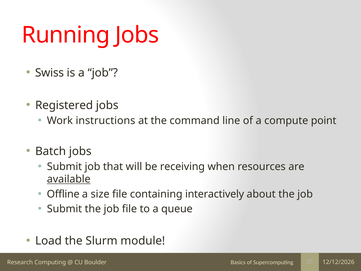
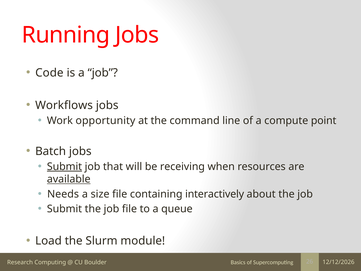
Swiss: Swiss -> Code
Registered: Registered -> Workflows
instructions: instructions -> opportunity
Submit at (64, 166) underline: none -> present
Offline: Offline -> Needs
